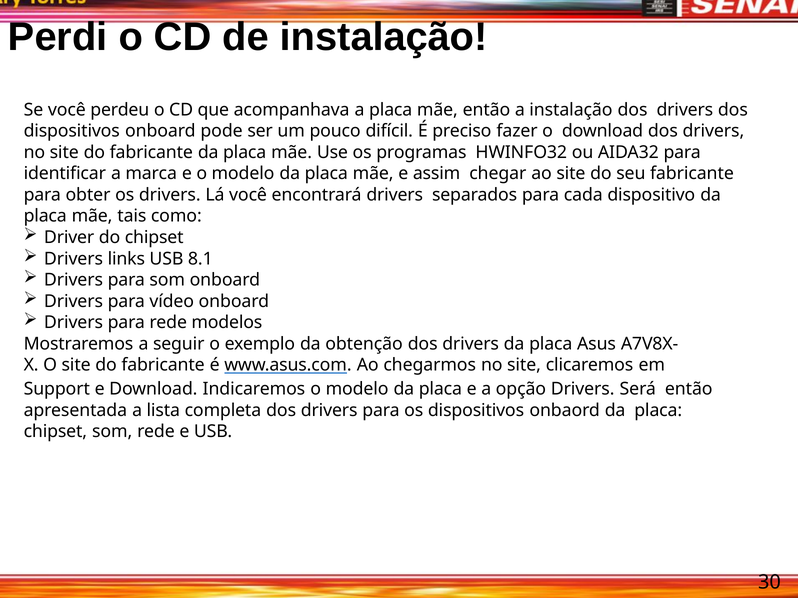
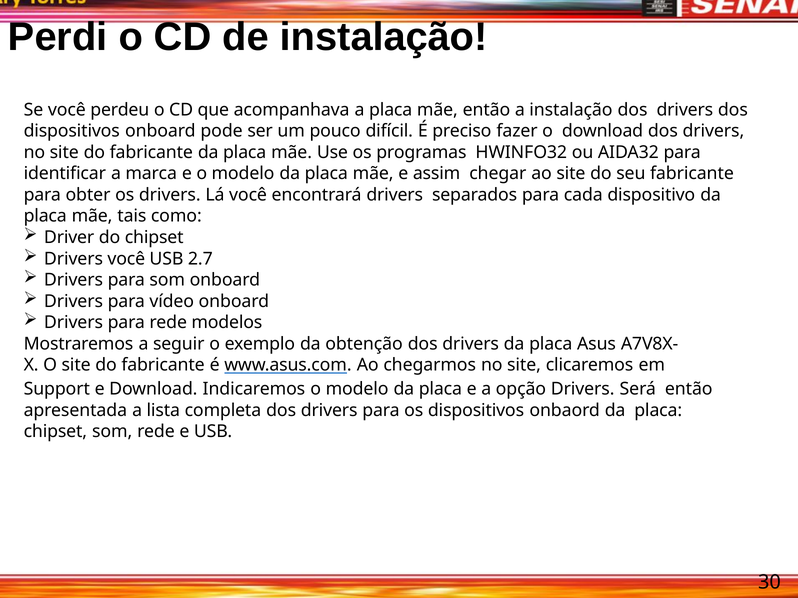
Drivers links: links -> você
8.1: 8.1 -> 2.7
